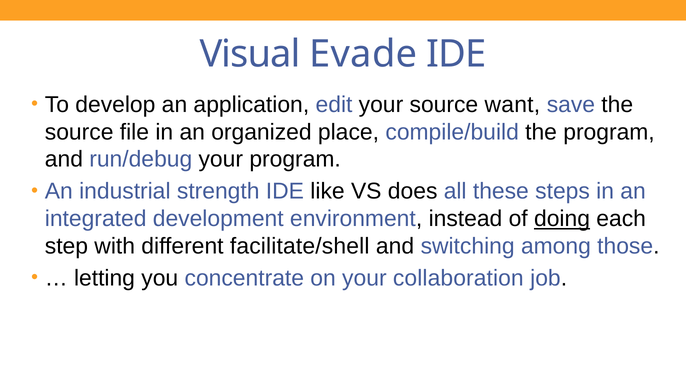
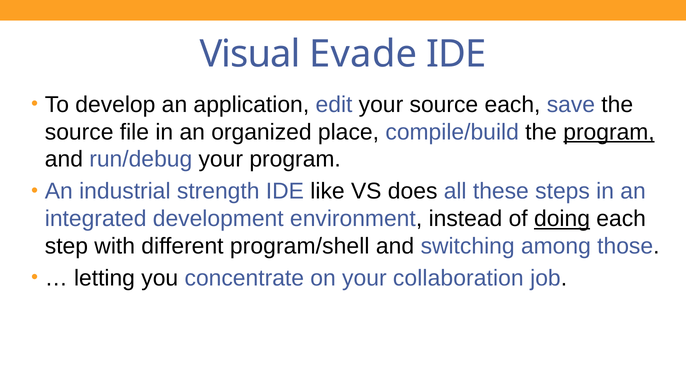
source want: want -> each
program at (609, 132) underline: none -> present
facilitate/shell: facilitate/shell -> program/shell
